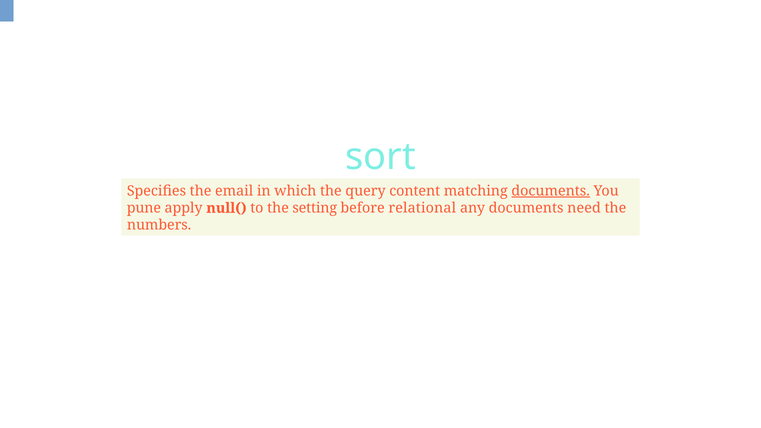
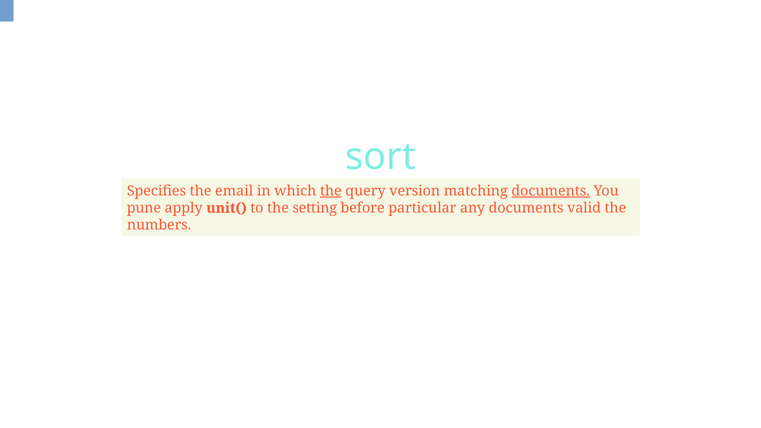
the at (331, 191) underline: none -> present
content: content -> version
null(: null( -> unit(
relational: relational -> particular
need: need -> valid
